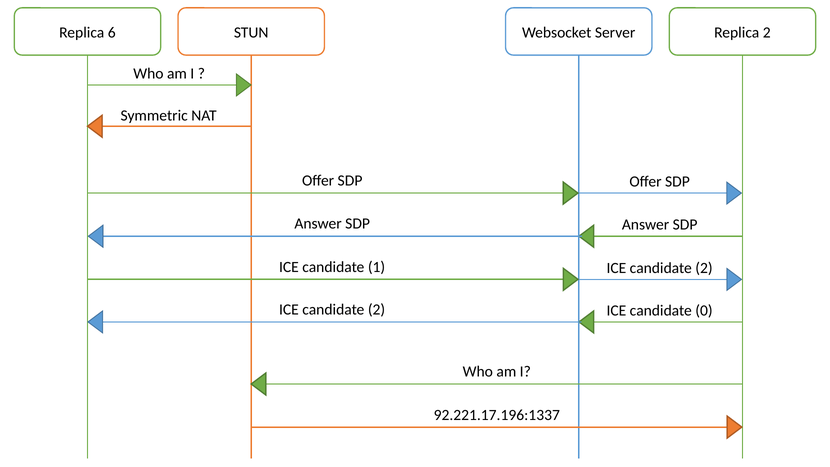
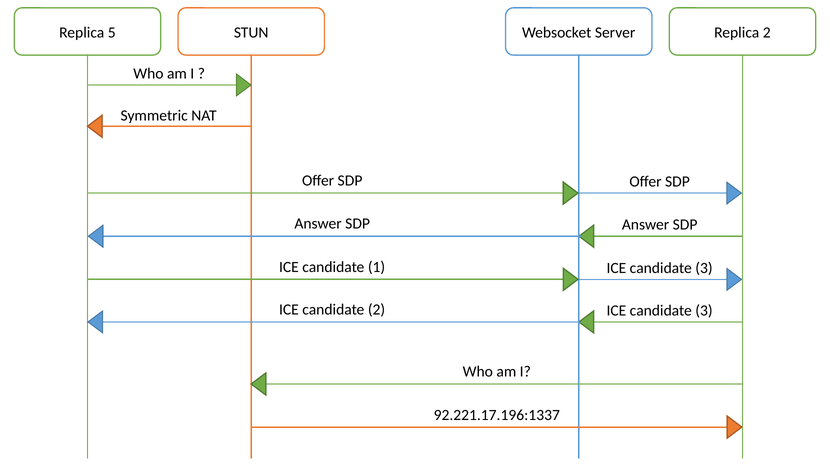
6: 6 -> 5
2 at (704, 268): 2 -> 3
0 at (704, 310): 0 -> 3
